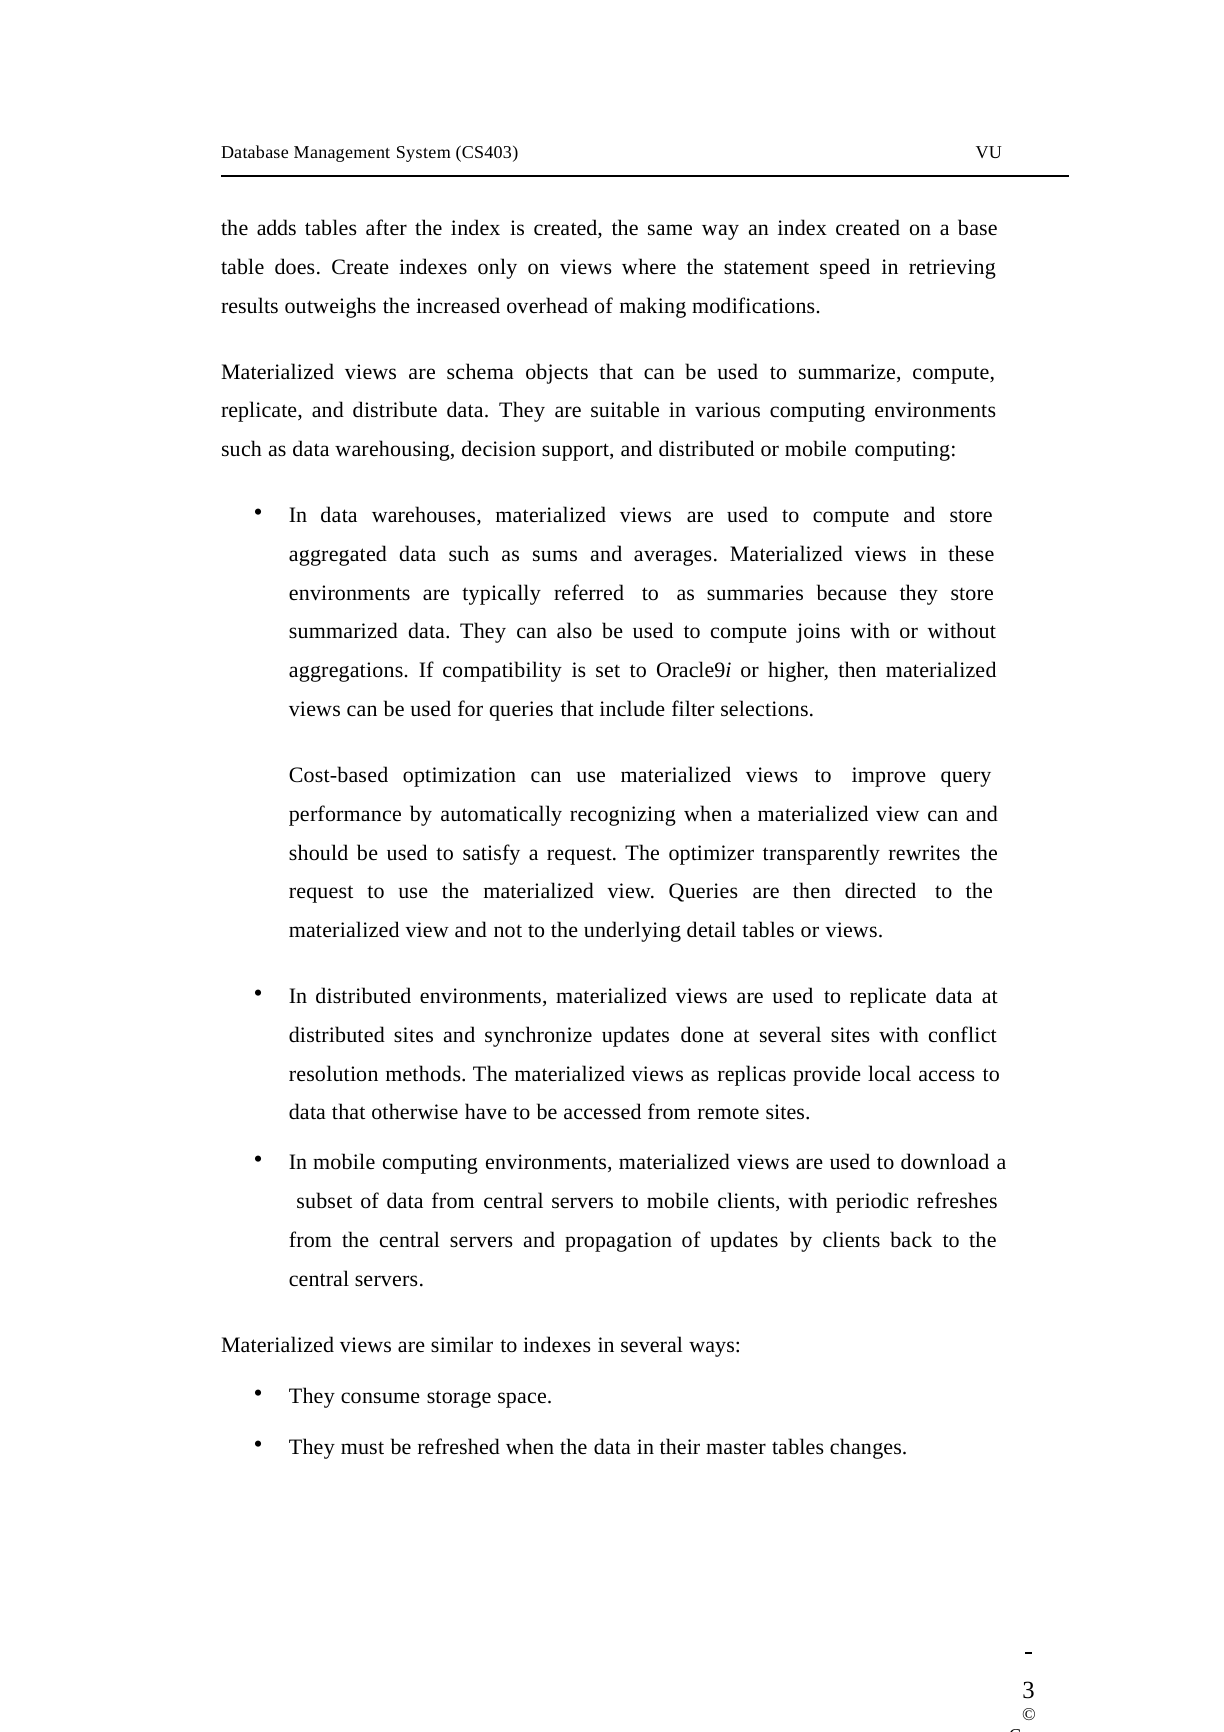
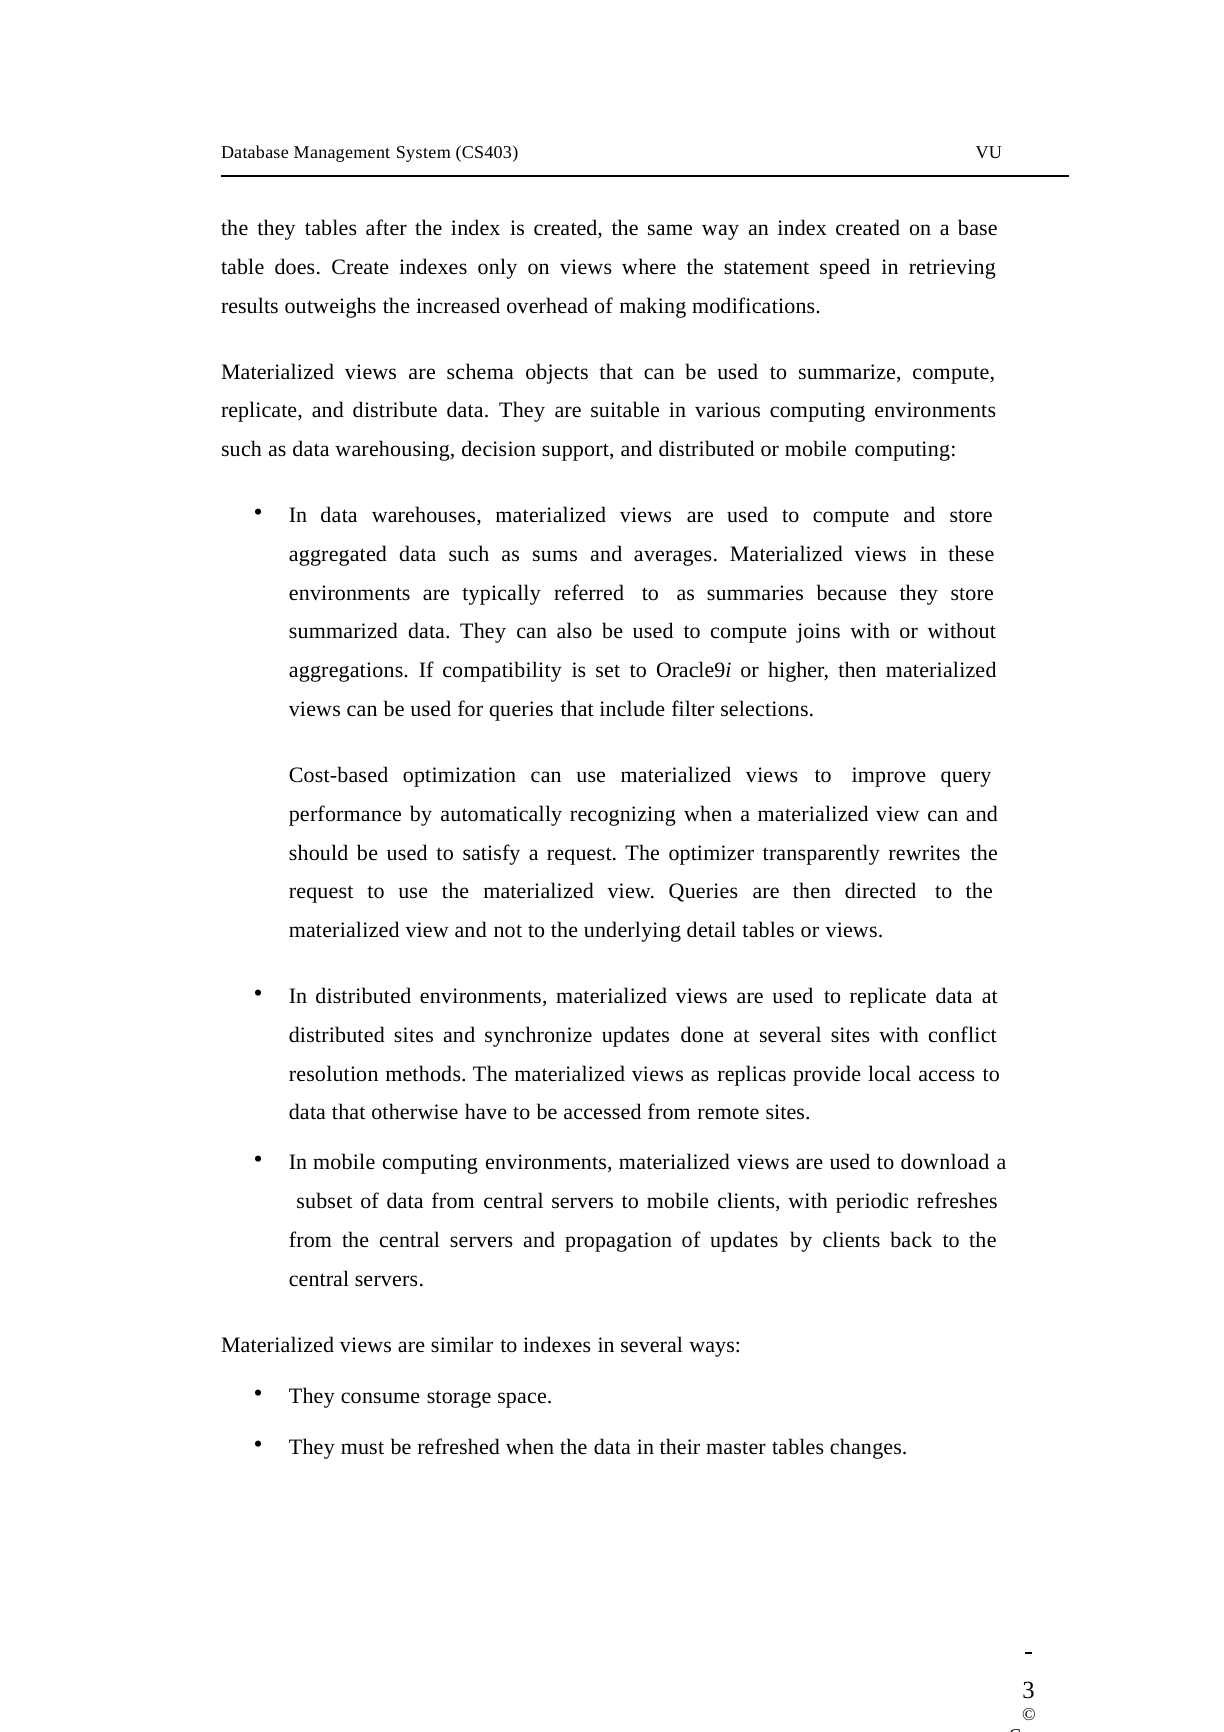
the adds: adds -> they
